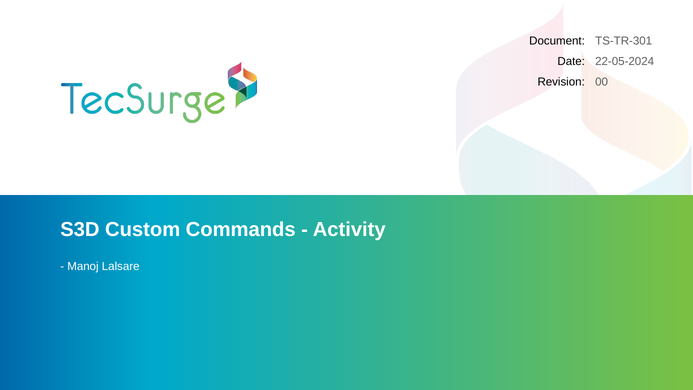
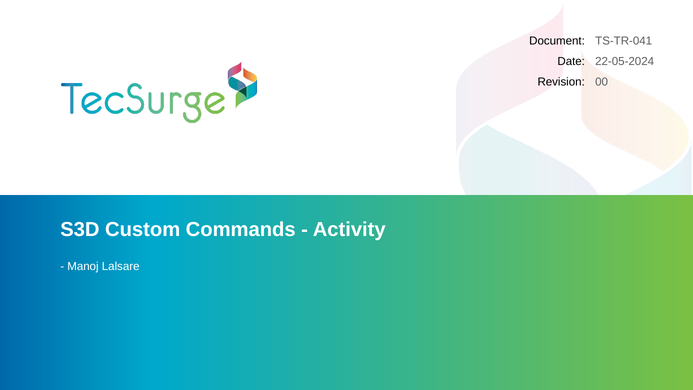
TS-TR-301: TS-TR-301 -> TS-TR-041
